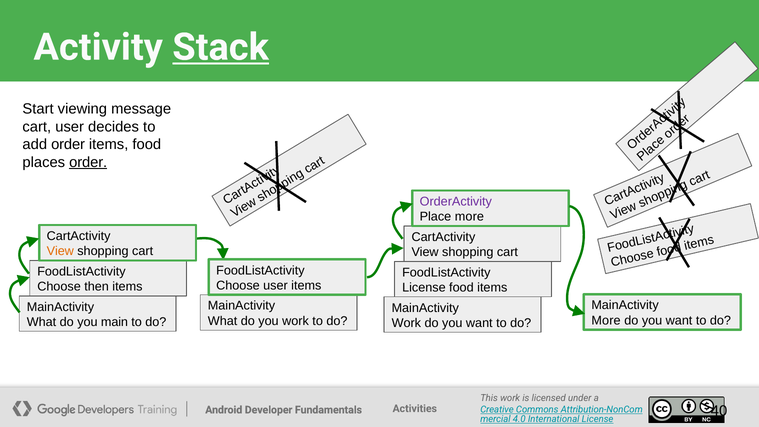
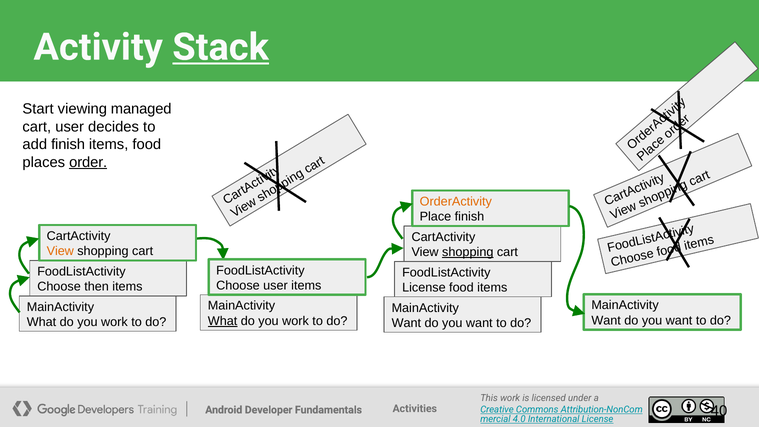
message: message -> managed
add order: order -> finish
OrderActivity colour: purple -> orange
Place more: more -> finish
shopping at (468, 252) underline: none -> present
More at (606, 320): More -> Want
What at (223, 321) underline: none -> present
main at (114, 322): main -> work
Work at (406, 323): Work -> Want
